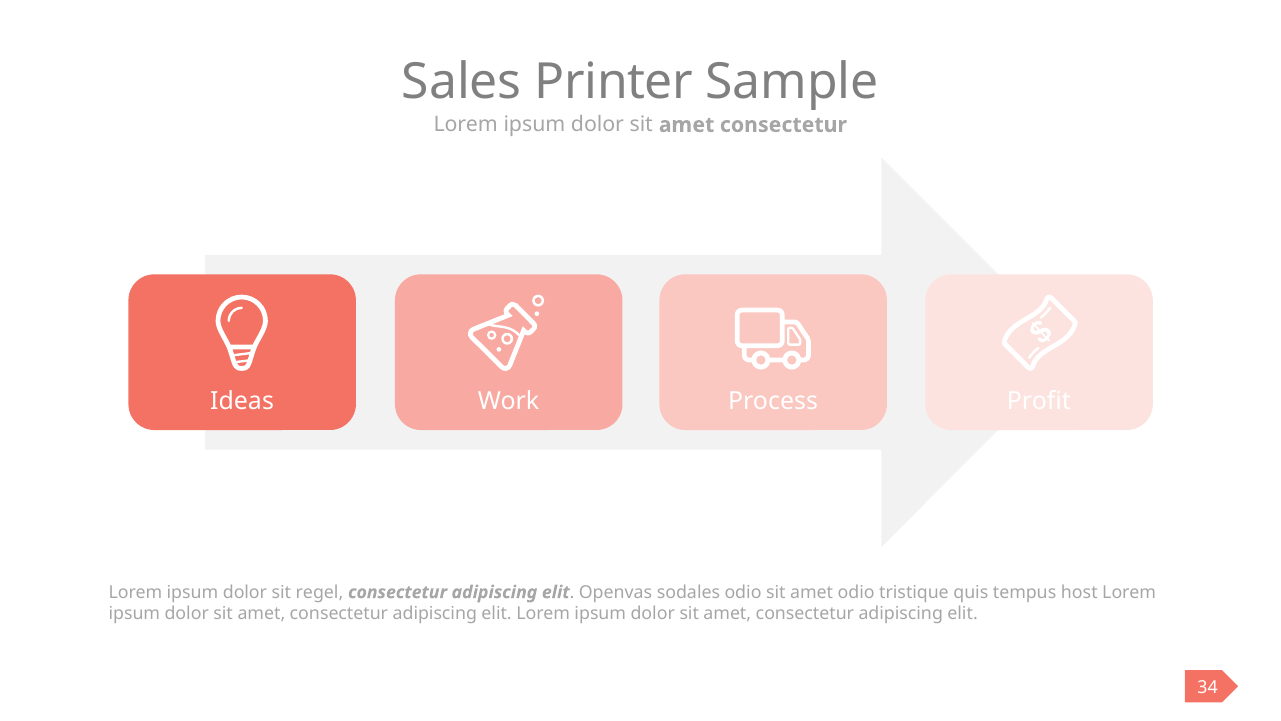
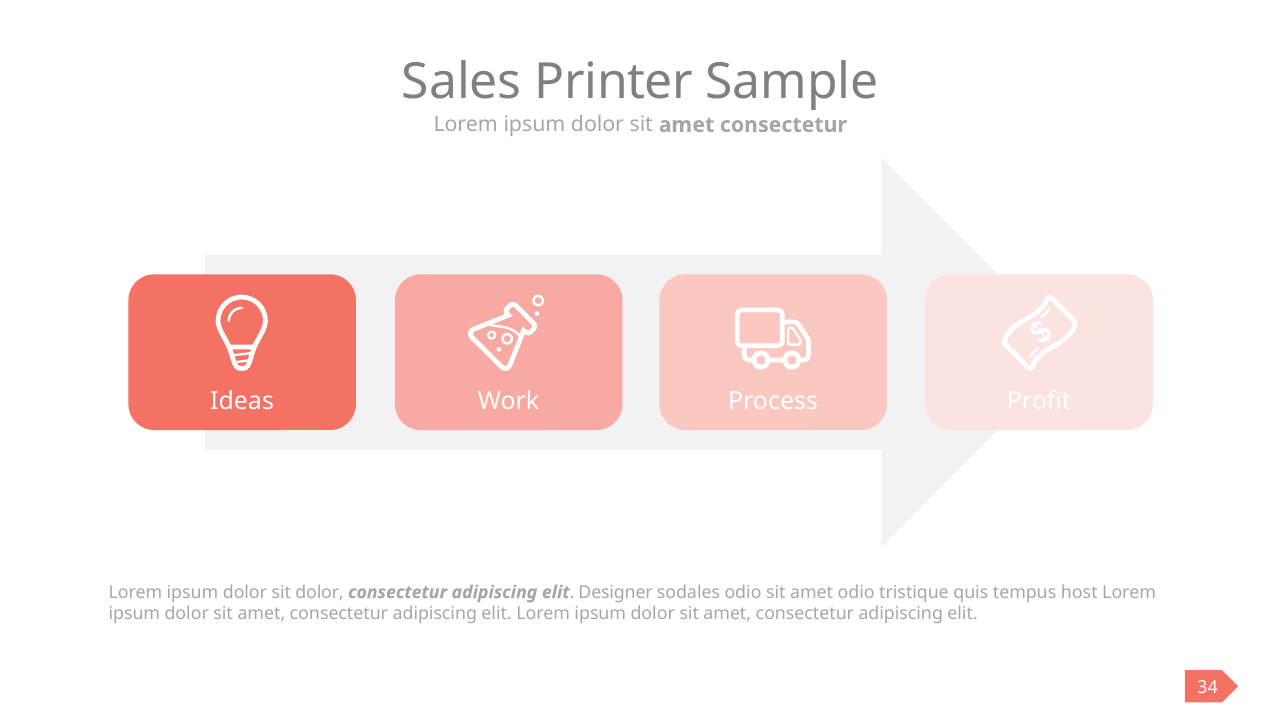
sit regel: regel -> dolor
Openvas: Openvas -> Designer
